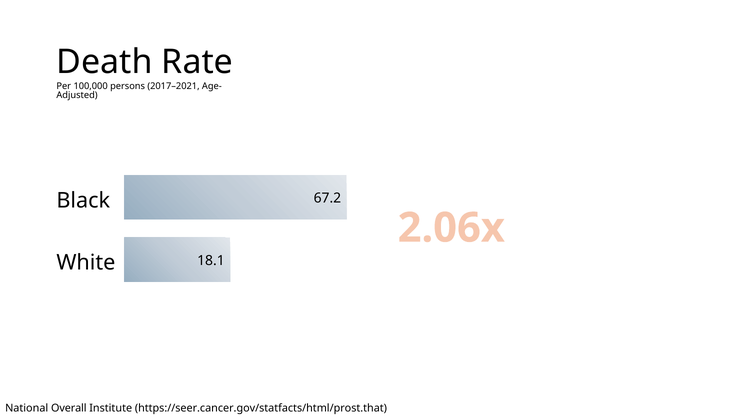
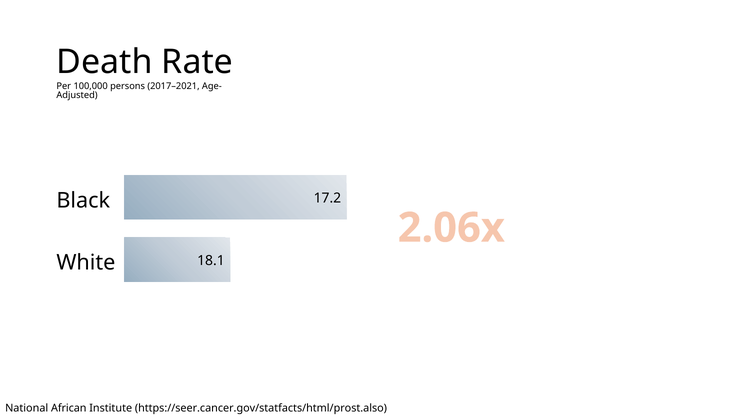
67.2: 67.2 -> 17.2
Overall: Overall -> African
https://seer.cancer.gov/statfacts/html/prost.that: https://seer.cancer.gov/statfacts/html/prost.that -> https://seer.cancer.gov/statfacts/html/prost.also
